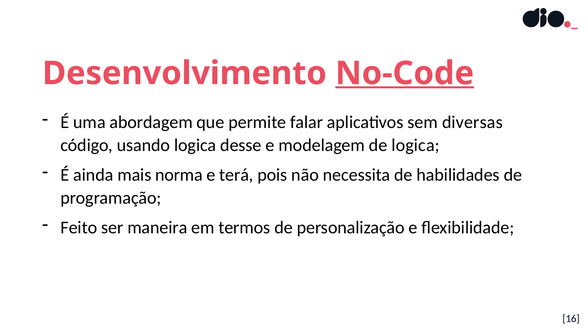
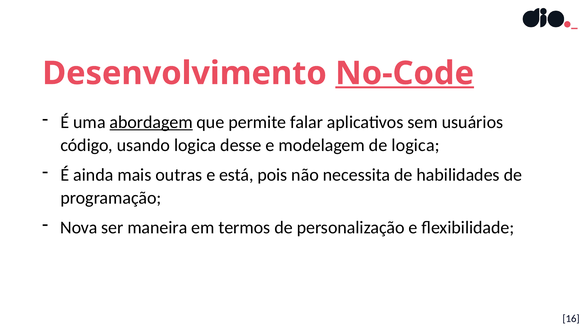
abordagem underline: none -> present
diversas: diversas -> usuários
norma: norma -> outras
terá: terá -> está
Feito: Feito -> Nova
